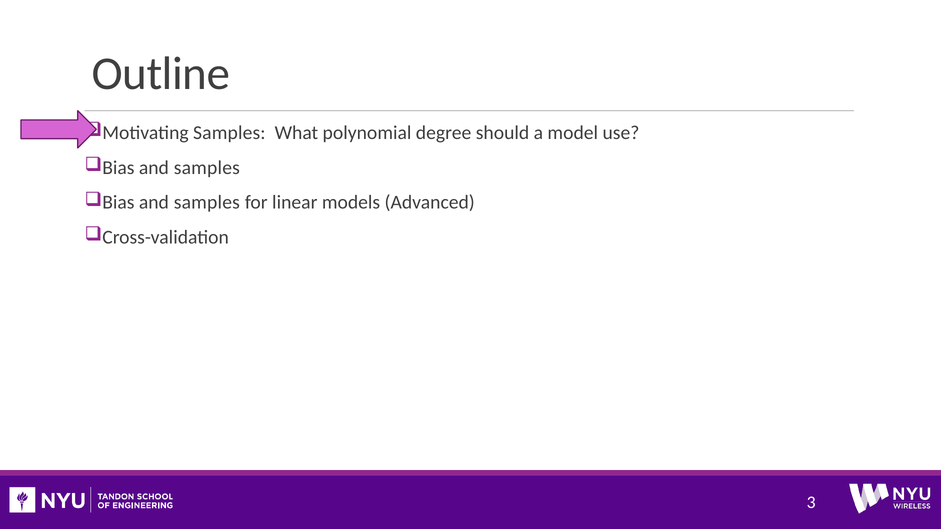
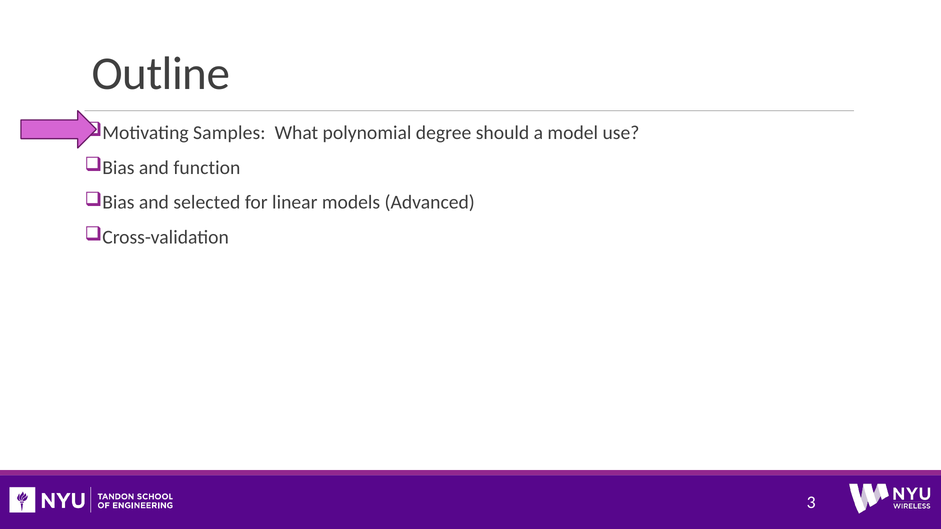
samples at (207, 168): samples -> function
samples at (207, 203): samples -> selected
